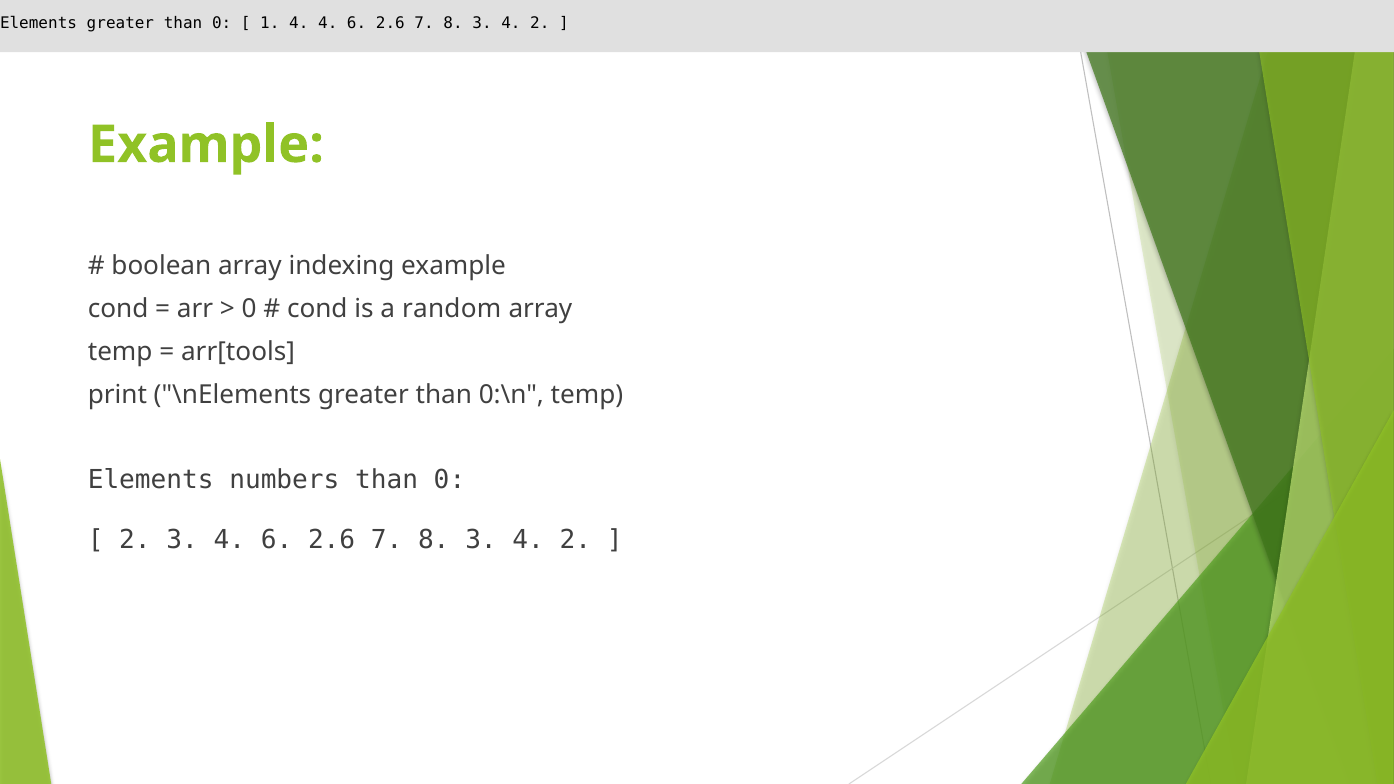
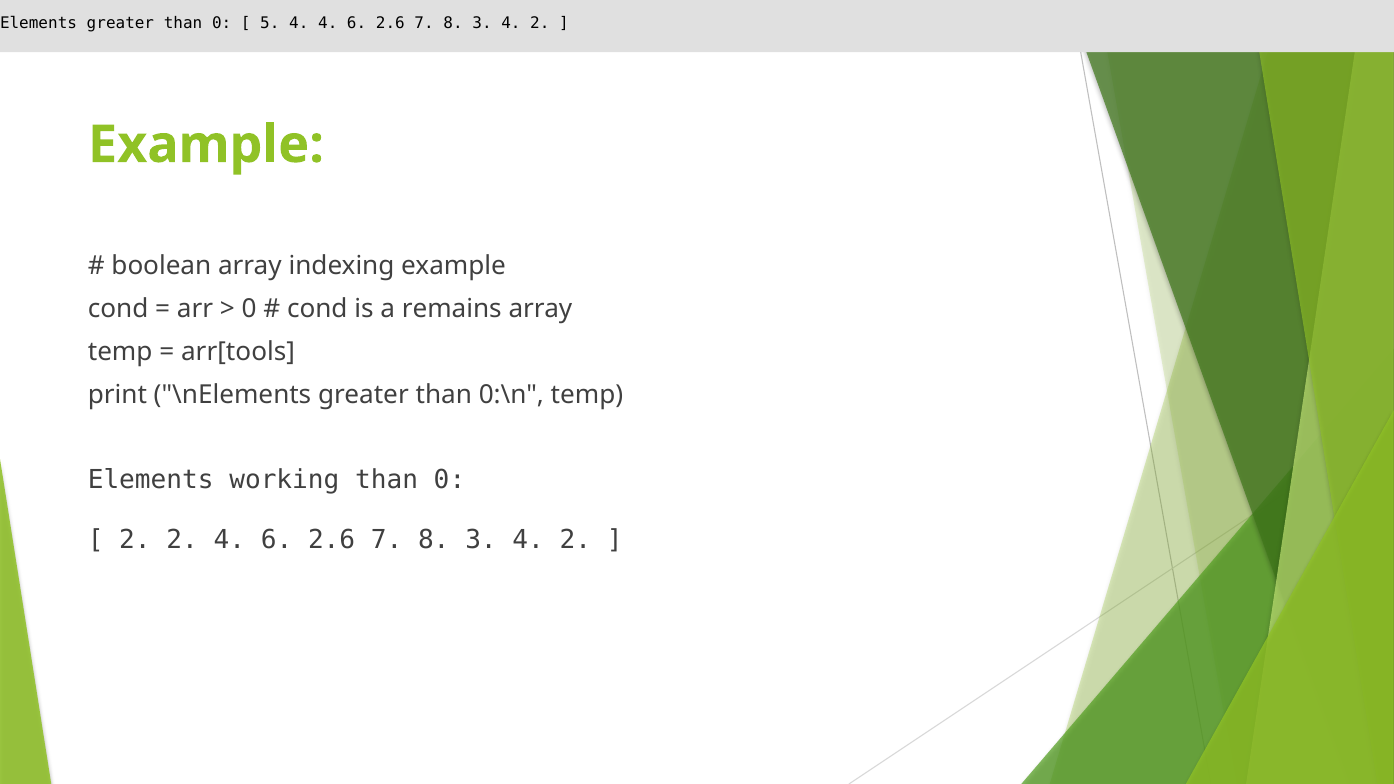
1: 1 -> 5
random: random -> remains
numbers: numbers -> working
2 3: 3 -> 2
